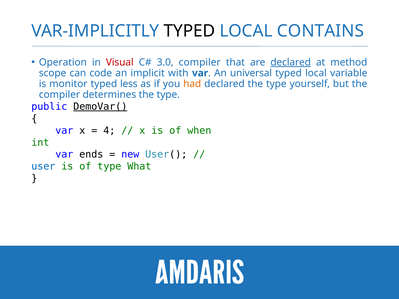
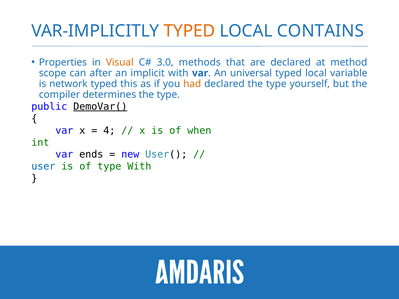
TYPED at (189, 31) colour: black -> orange
Operation: Operation -> Properties
Visual colour: red -> orange
3.0 compiler: compiler -> methods
declared at (291, 62) underline: present -> none
code: code -> after
monitor: monitor -> network
less: less -> this
type What: What -> With
